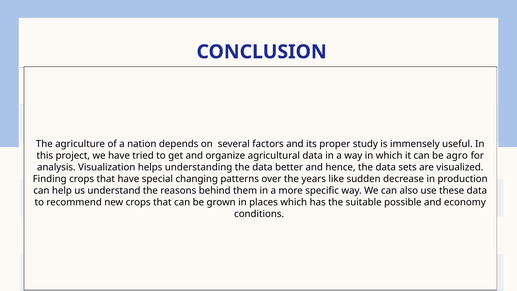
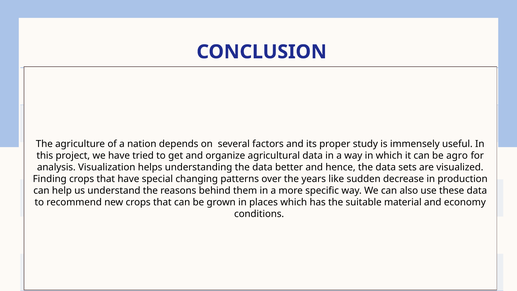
possible: possible -> material
